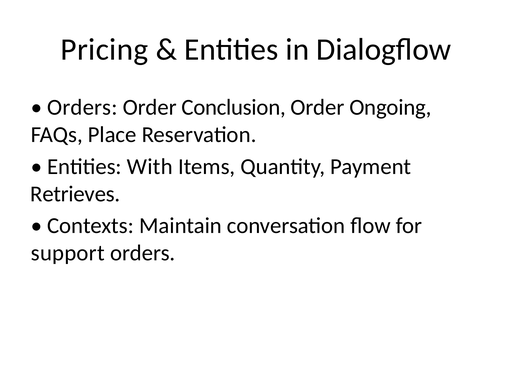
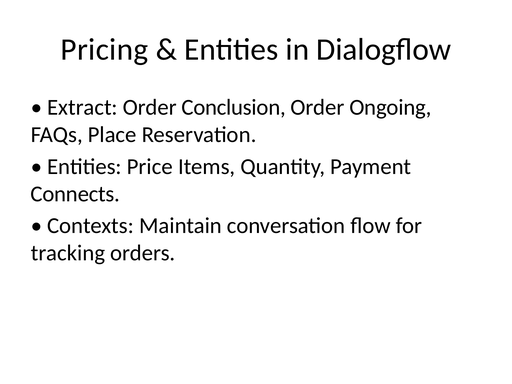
Orders at (82, 107): Orders -> Extract
With: With -> Price
Retrieves: Retrieves -> Connects
support: support -> tracking
